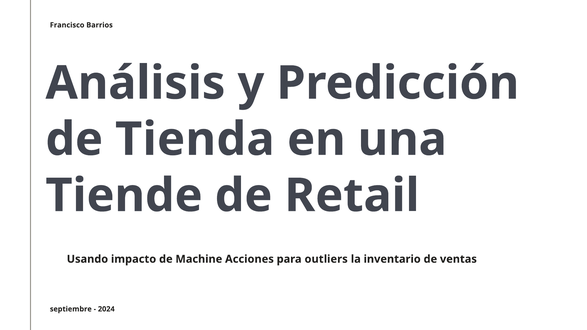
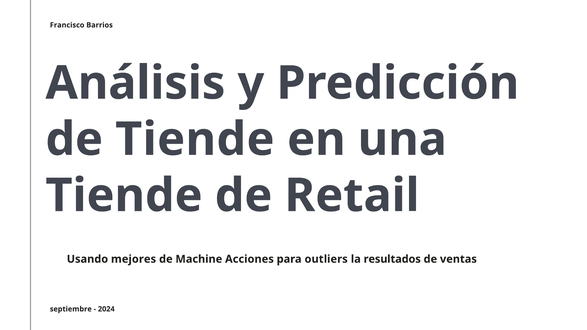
de Tienda: Tienda -> Tiende
impacto: impacto -> mejores
inventario: inventario -> resultados
